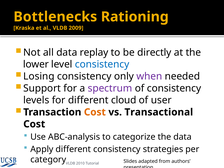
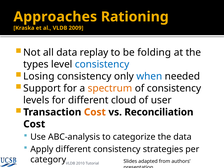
Bottlenecks: Bottlenecks -> Approaches
directly: directly -> folding
lower: lower -> types
when colour: purple -> blue
spectrum colour: purple -> orange
Transactional: Transactional -> Reconciliation
